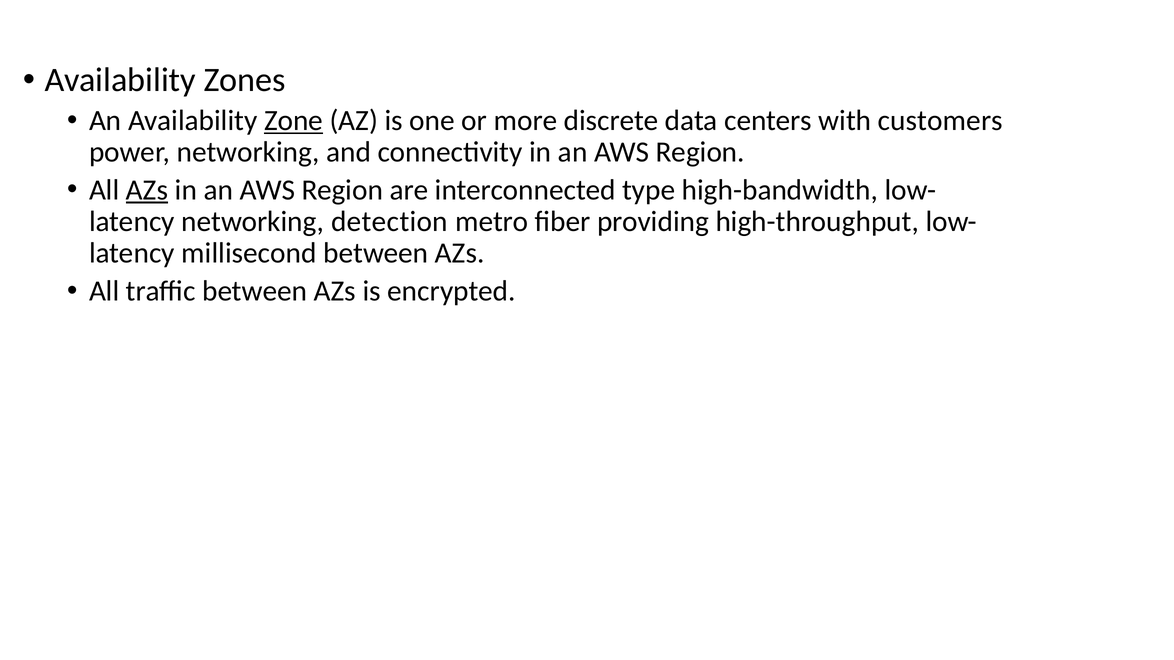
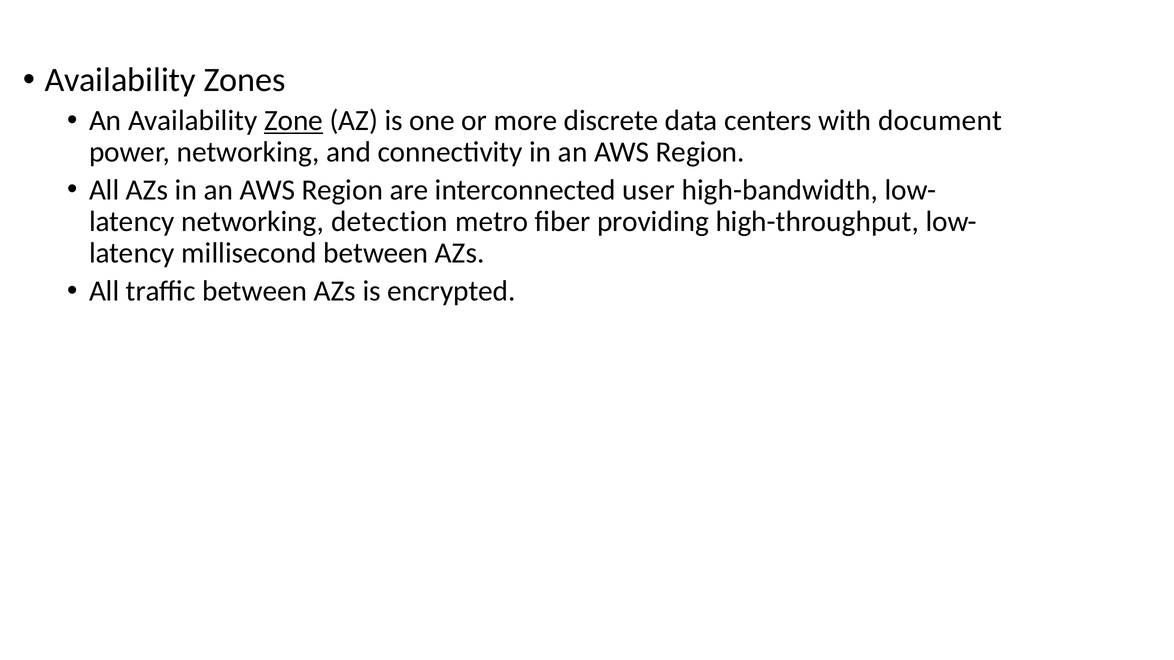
customers: customers -> document
AZs at (147, 190) underline: present -> none
type: type -> user
